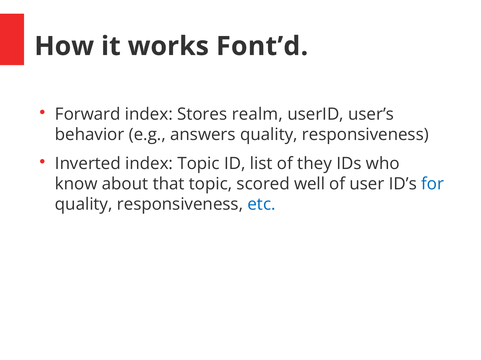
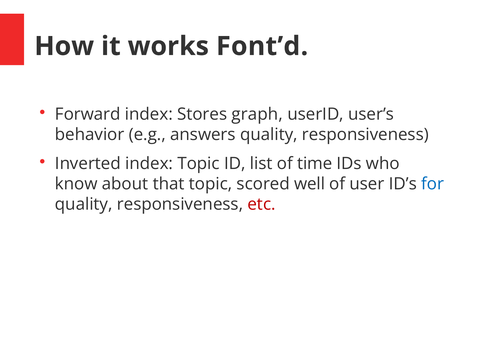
realm: realm -> graph
they: they -> time
etc colour: blue -> red
